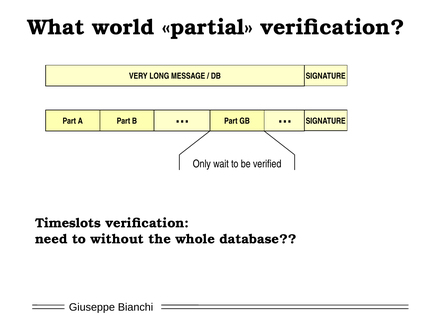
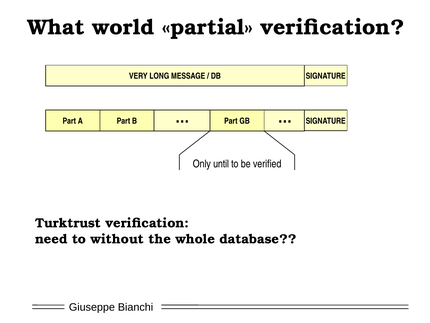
wait: wait -> until
Timeslots: Timeslots -> Turktrust
